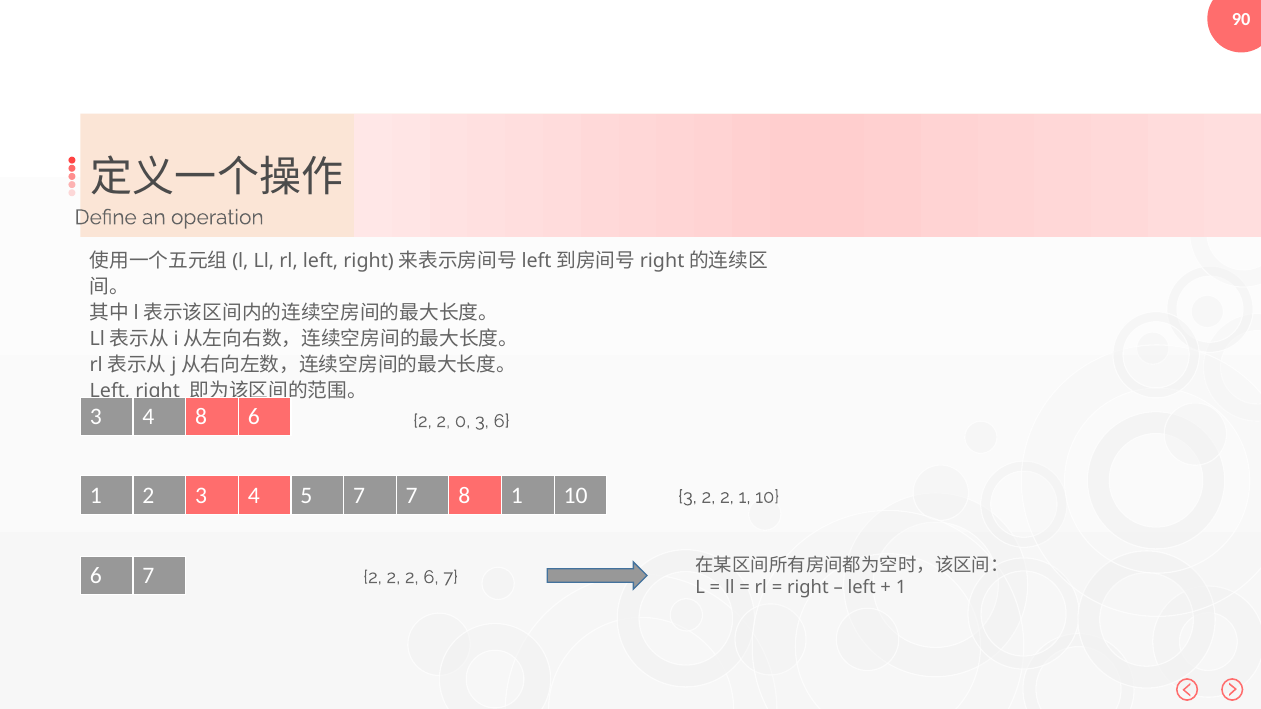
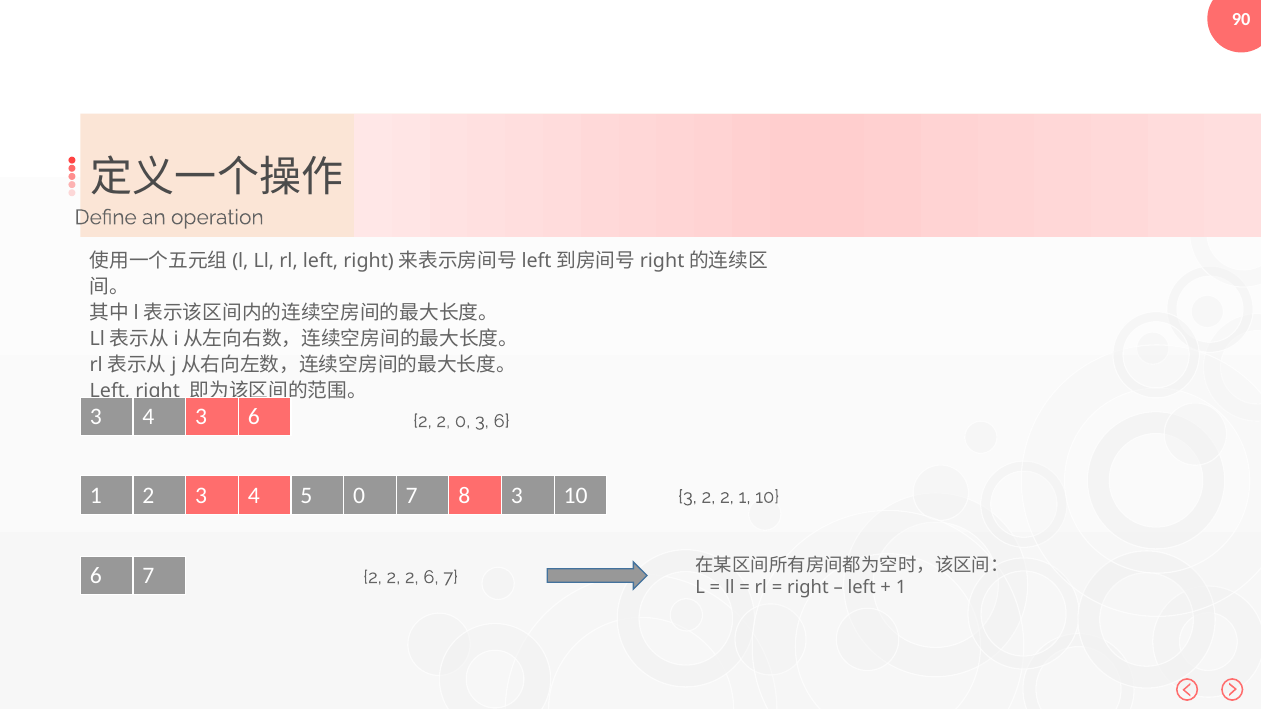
4 8: 8 -> 3
5 7: 7 -> 0
8 1: 1 -> 3
